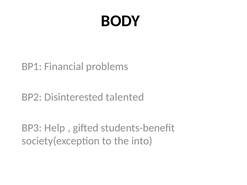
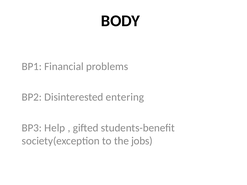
talented: talented -> entering
into: into -> jobs
